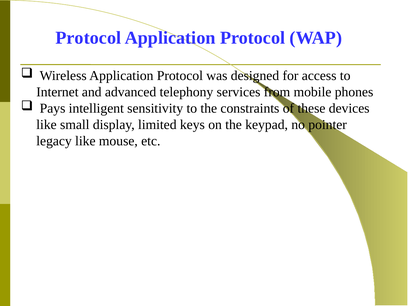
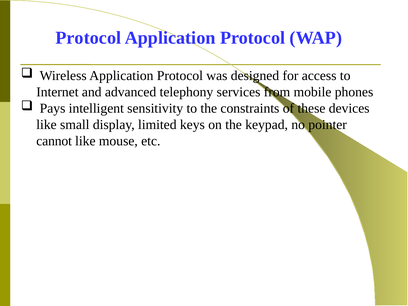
legacy: legacy -> cannot
